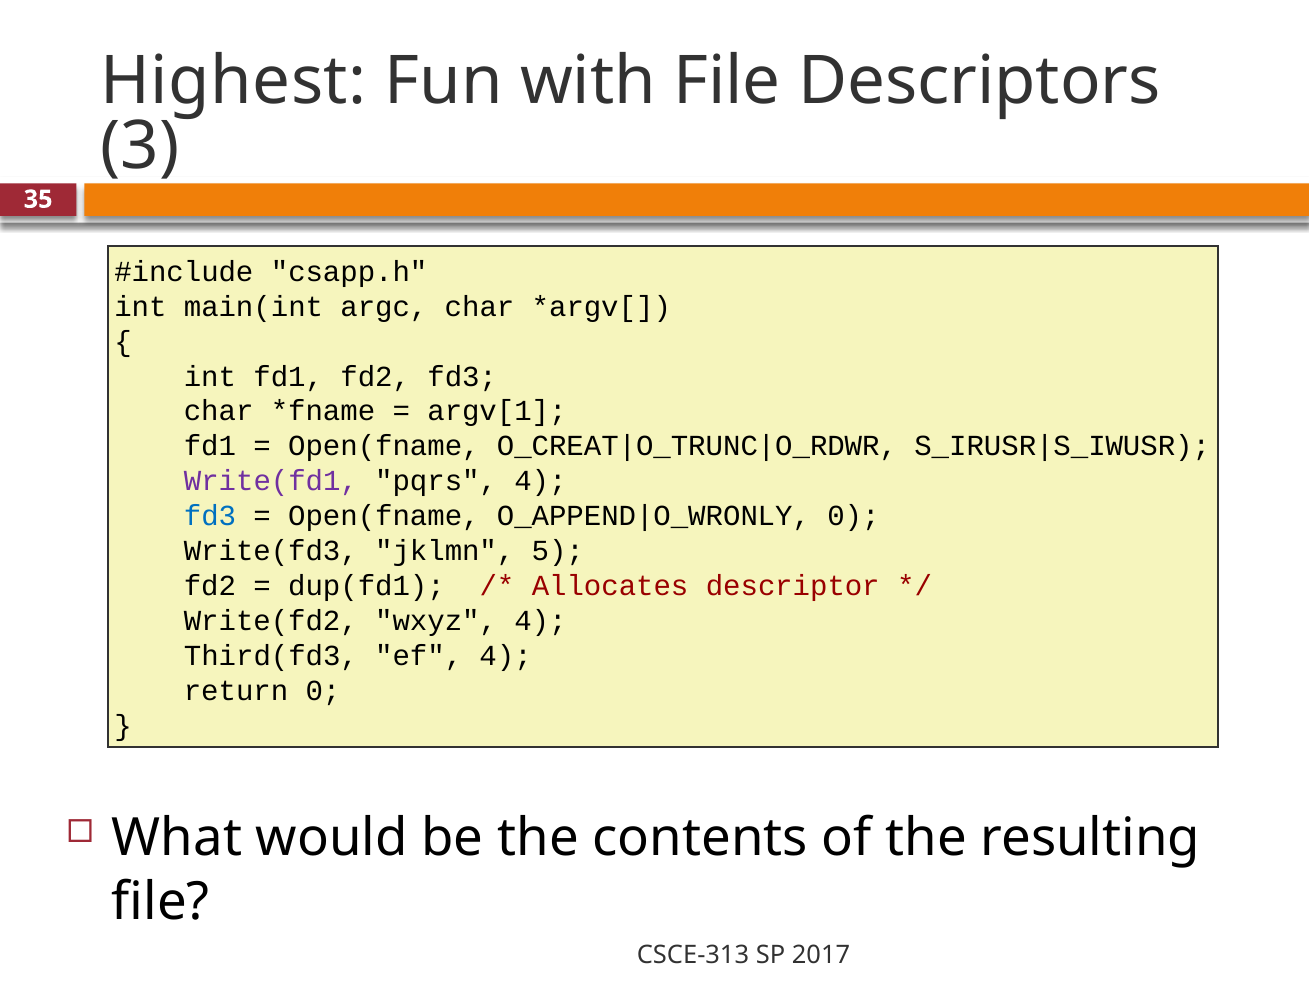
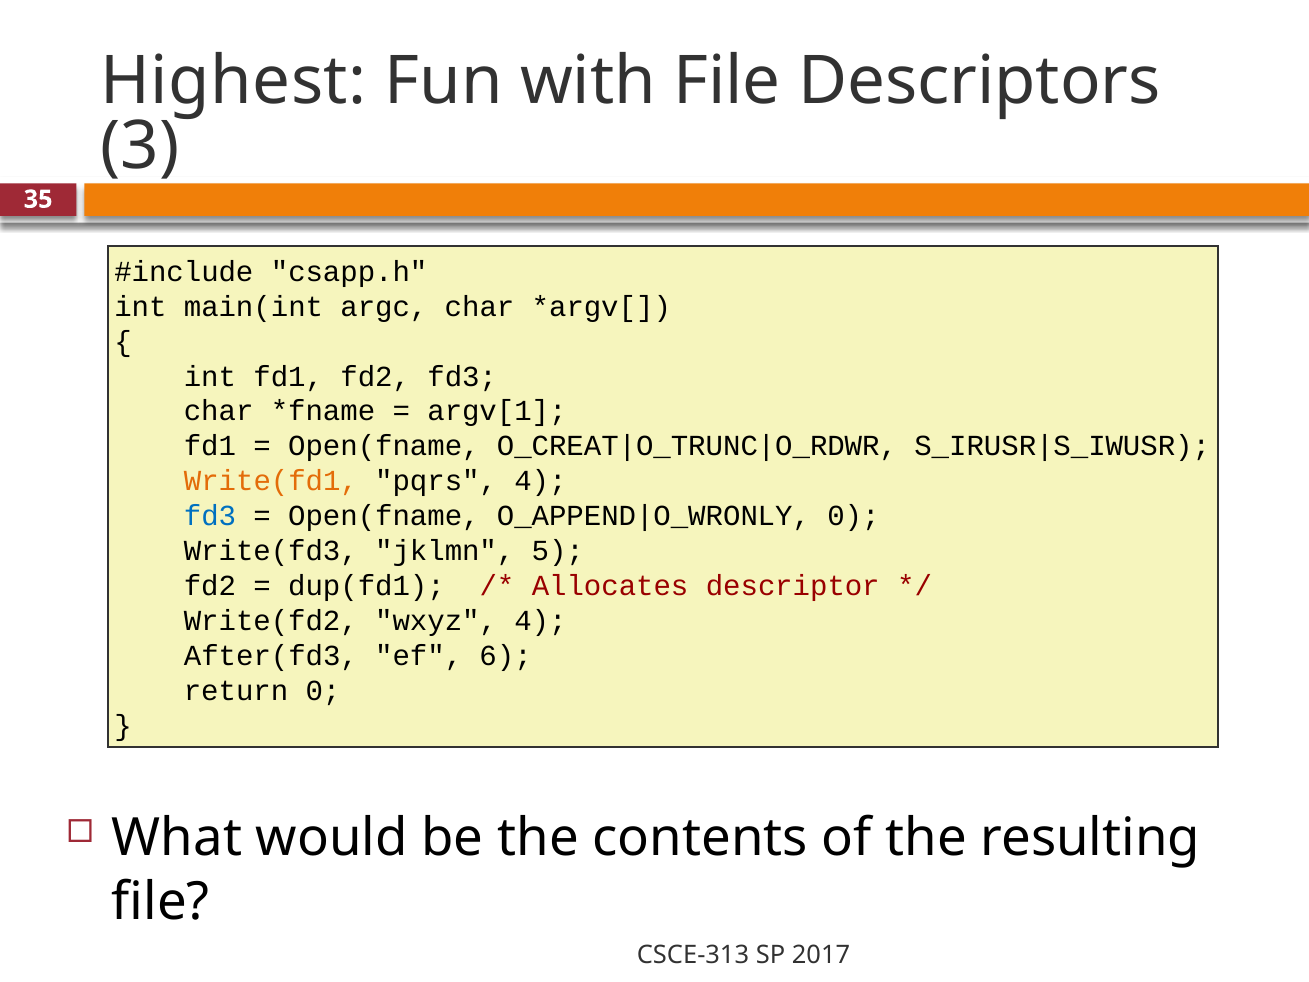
Write(fd1 colour: purple -> orange
Third(fd3: Third(fd3 -> After(fd3
ef 4: 4 -> 6
